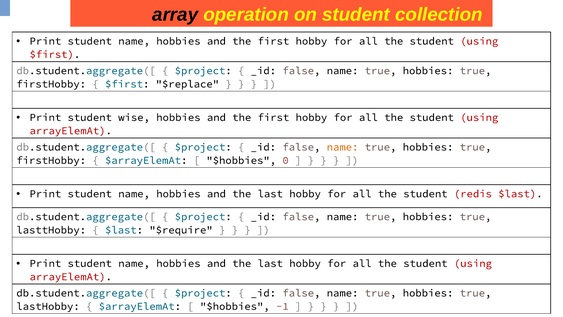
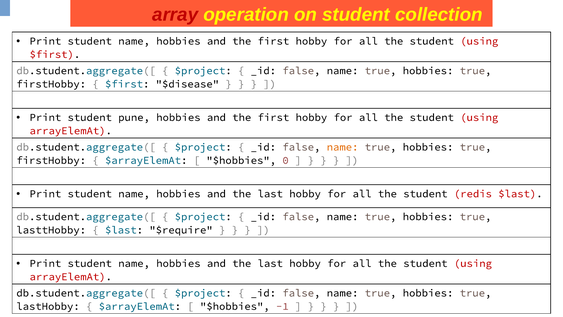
array colour: black -> red
$replace: $replace -> $disease
wise: wise -> pune
